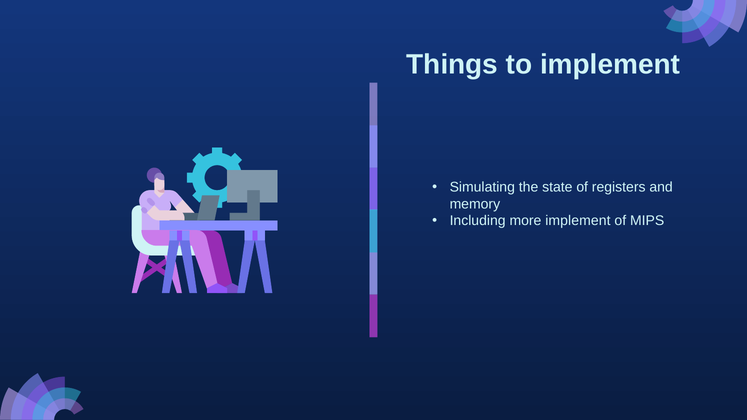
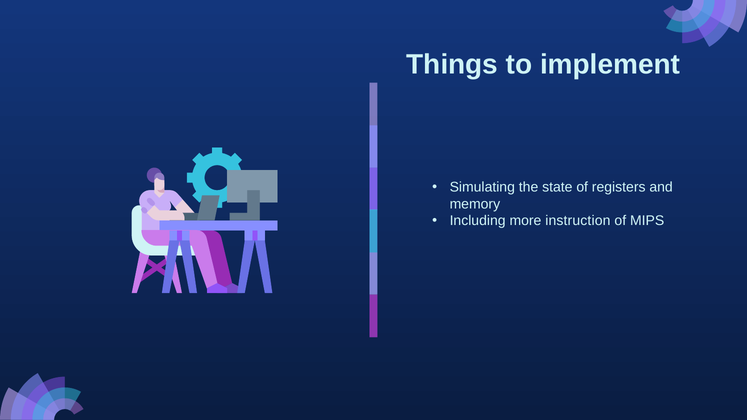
more implement: implement -> instruction
